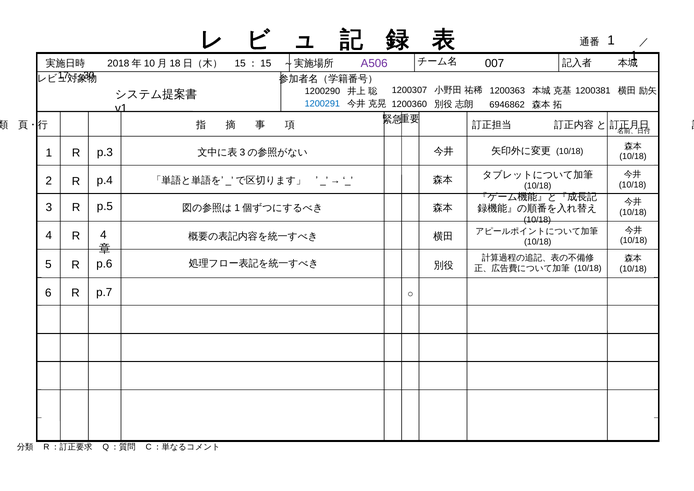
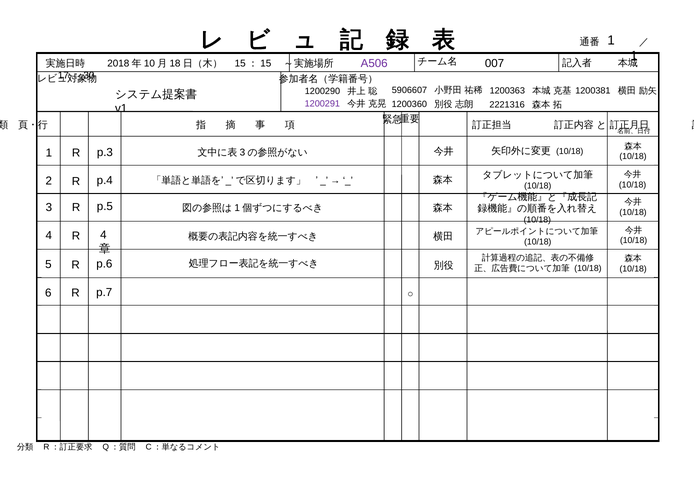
1200307: 1200307 -> 5906607
1200291 colour: blue -> purple
6946862: 6946862 -> 2221316
